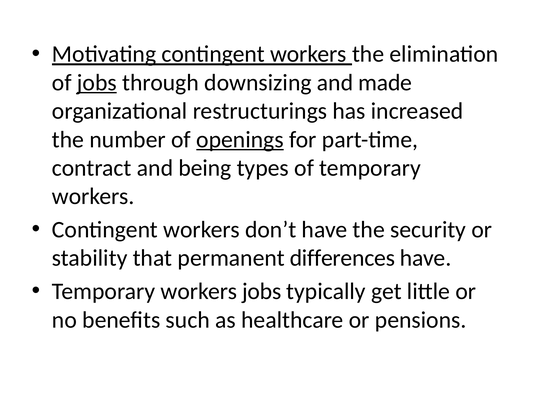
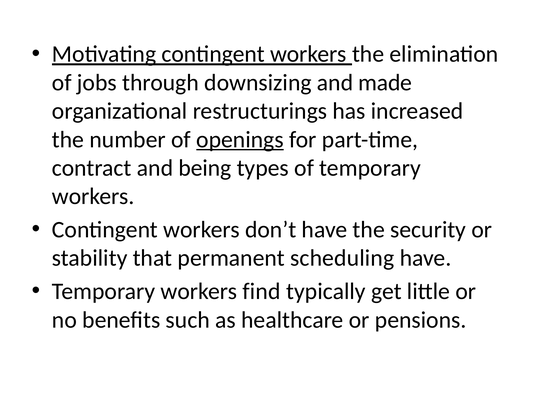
jobs at (97, 83) underline: present -> none
differences: differences -> scheduling
workers jobs: jobs -> find
